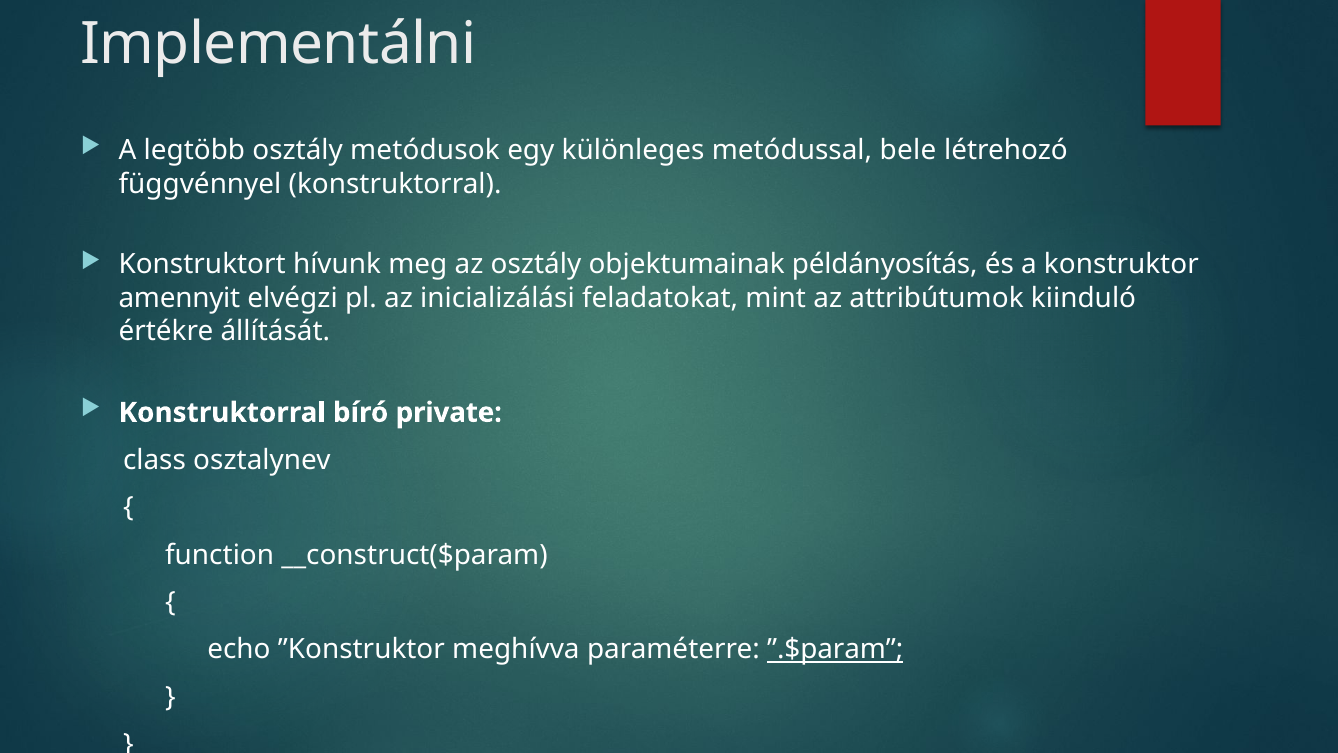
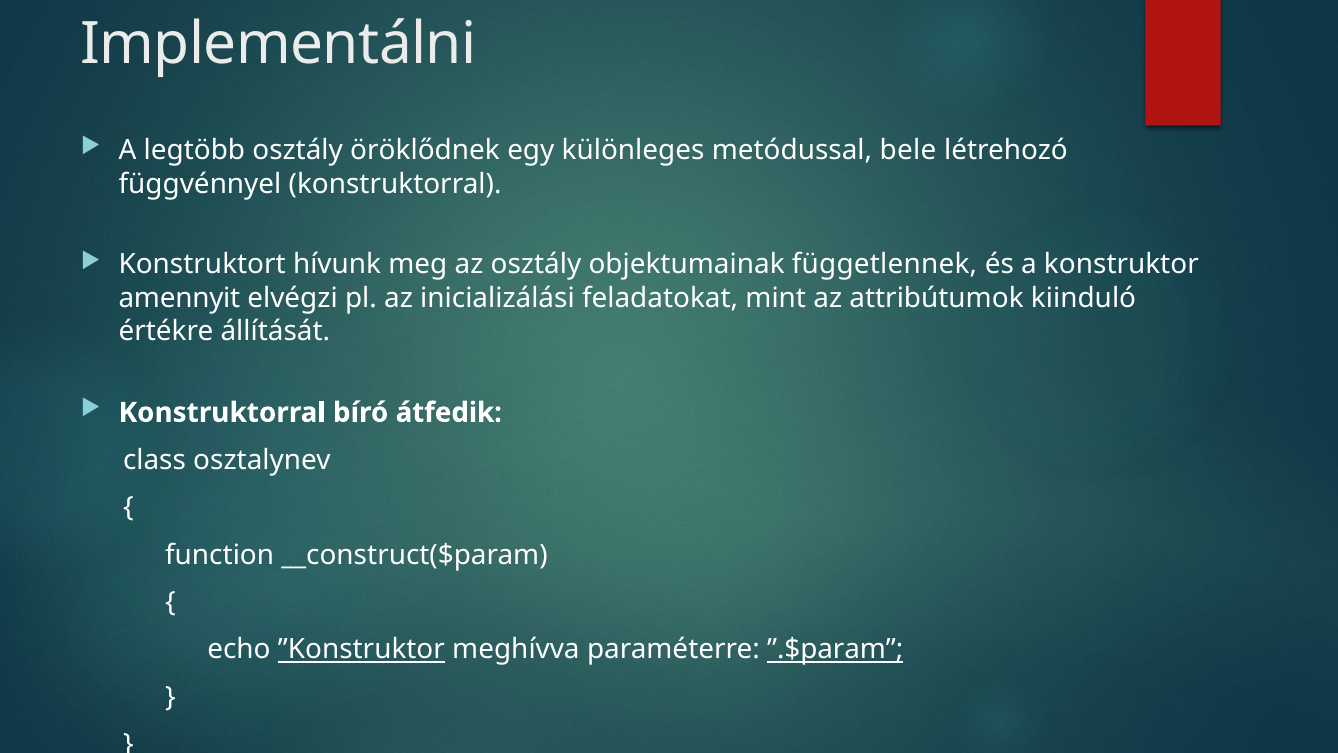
metódusok: metódusok -> öröklődnek
példányosítás: példányosítás -> függetlennek
private: private -> átfedik
”Konstruktor underline: none -> present
